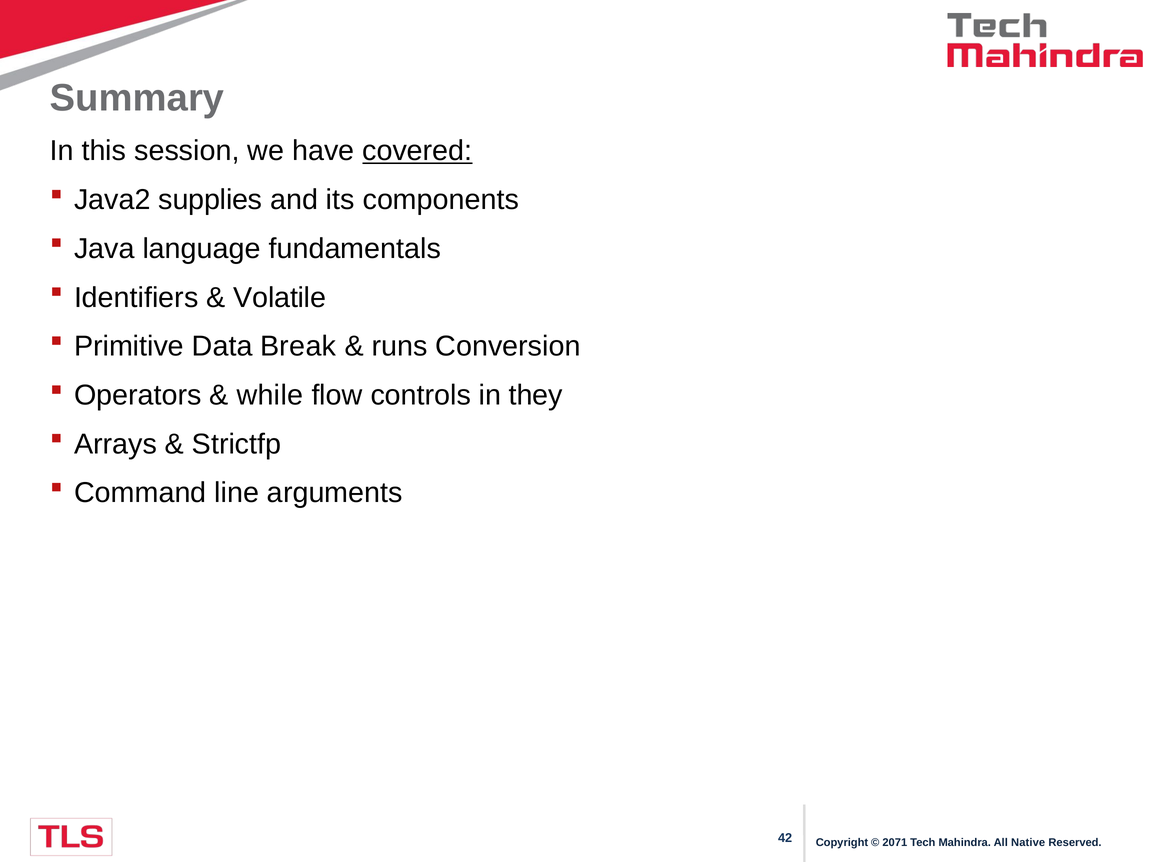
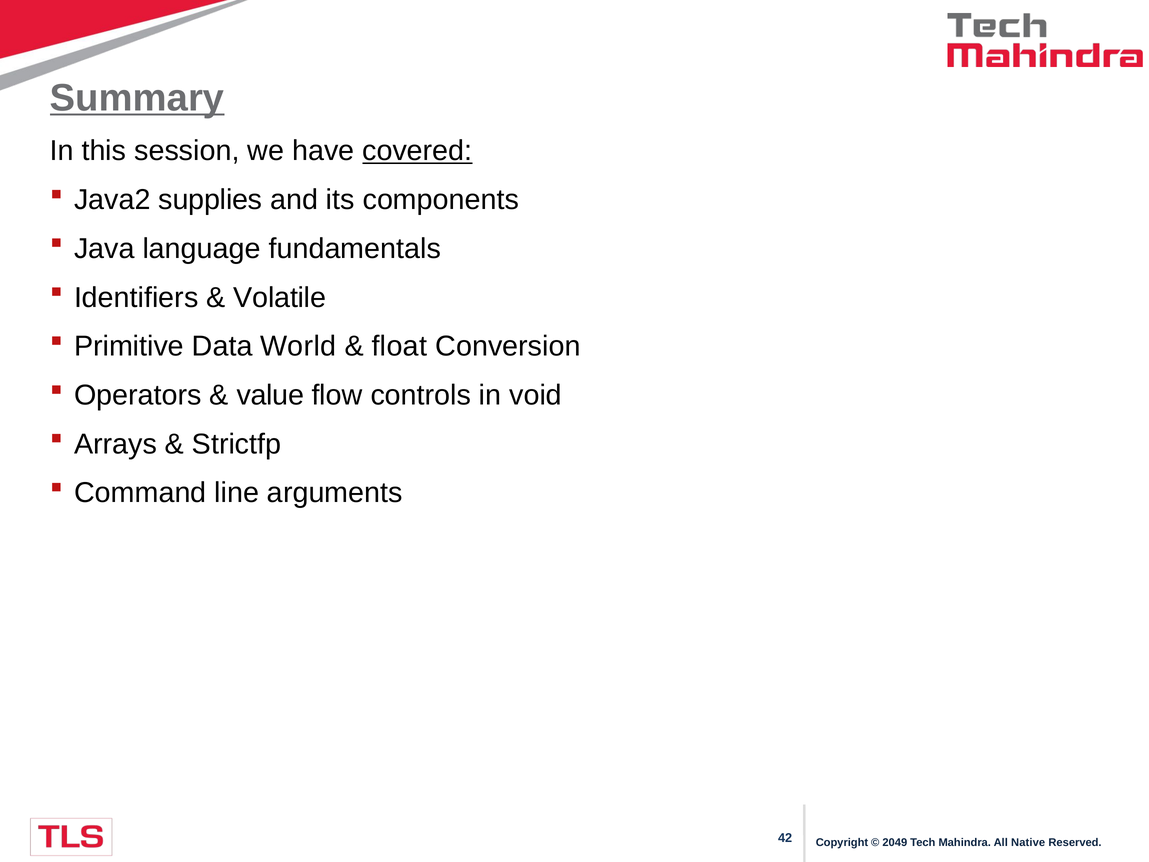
Summary underline: none -> present
Break: Break -> World
runs: runs -> float
while: while -> value
they: they -> void
2071: 2071 -> 2049
